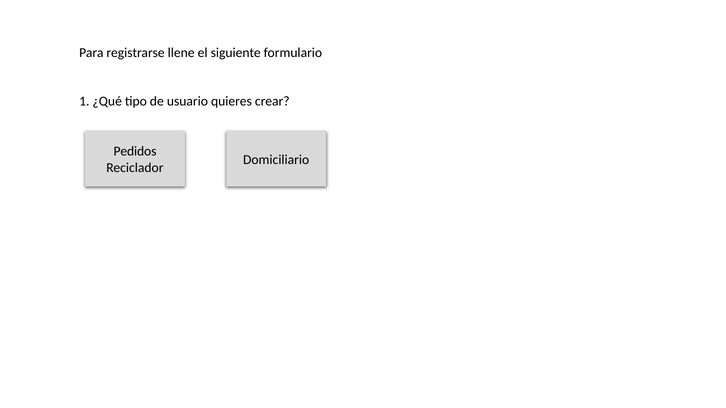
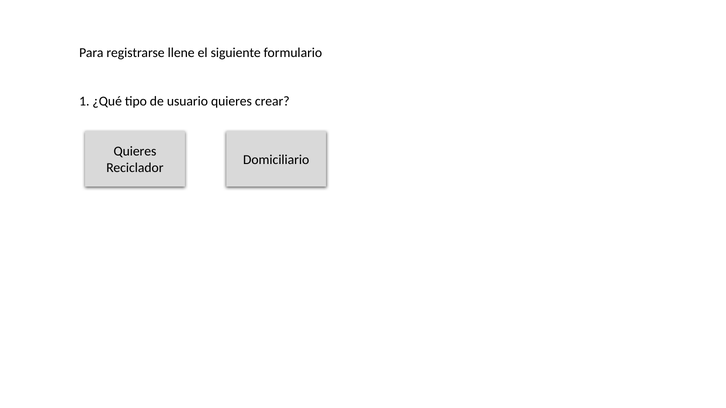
Pedidos at (135, 152): Pedidos -> Quieres
